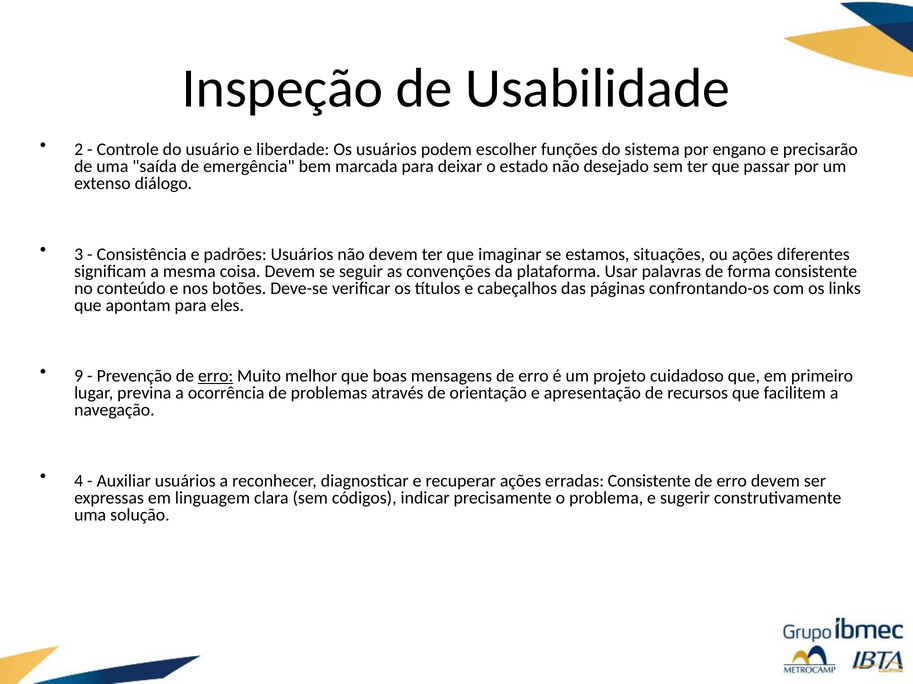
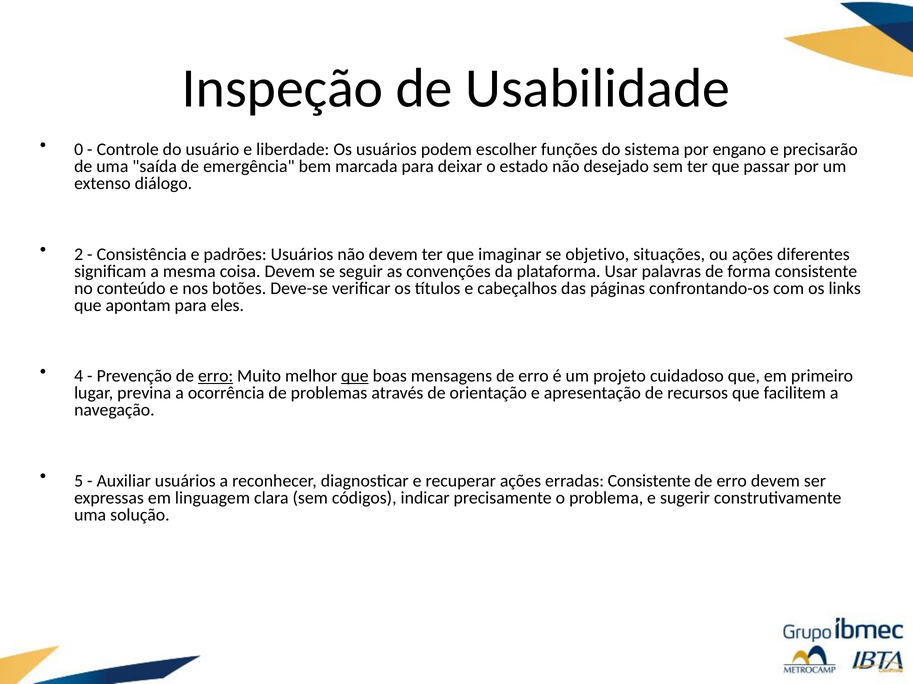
2: 2 -> 0
3: 3 -> 2
estamos: estamos -> objetivo
9: 9 -> 4
que at (355, 376) underline: none -> present
4: 4 -> 5
